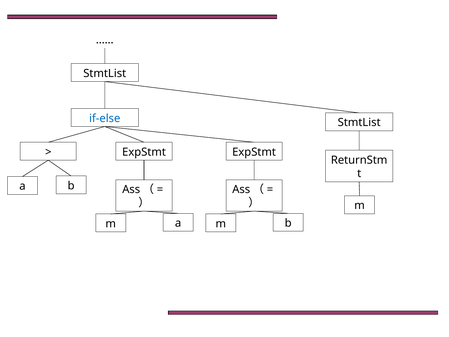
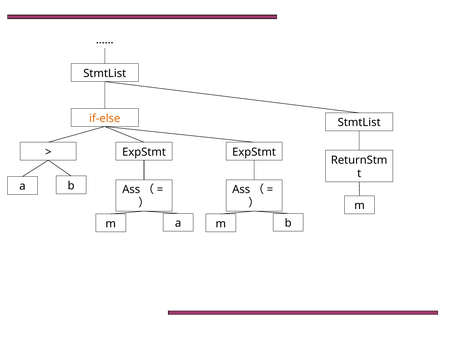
if-else colour: blue -> orange
